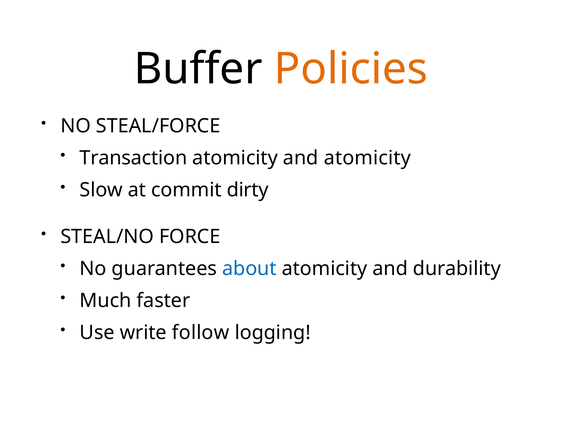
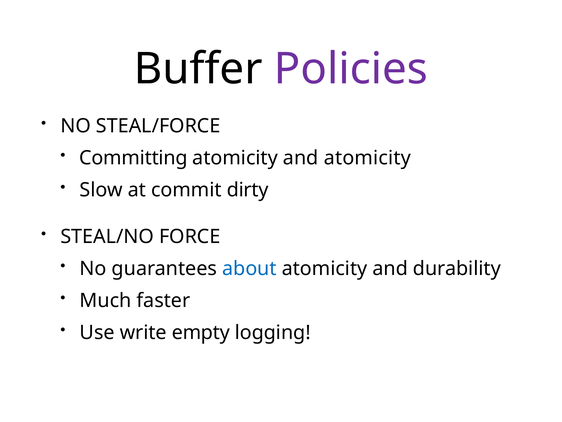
Policies colour: orange -> purple
Transaction: Transaction -> Committing
follow: follow -> empty
